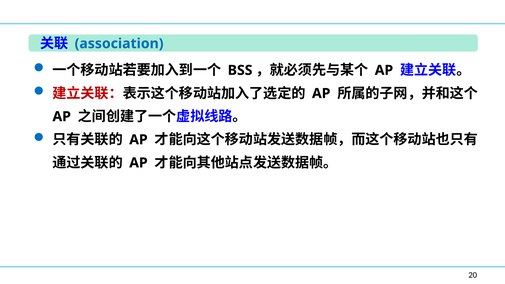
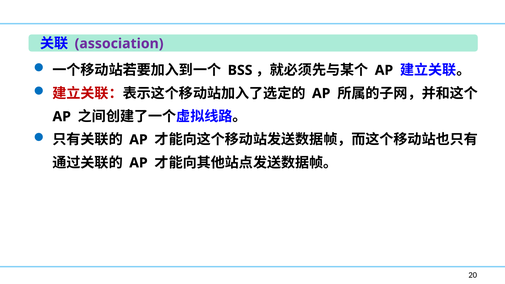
association colour: blue -> purple
